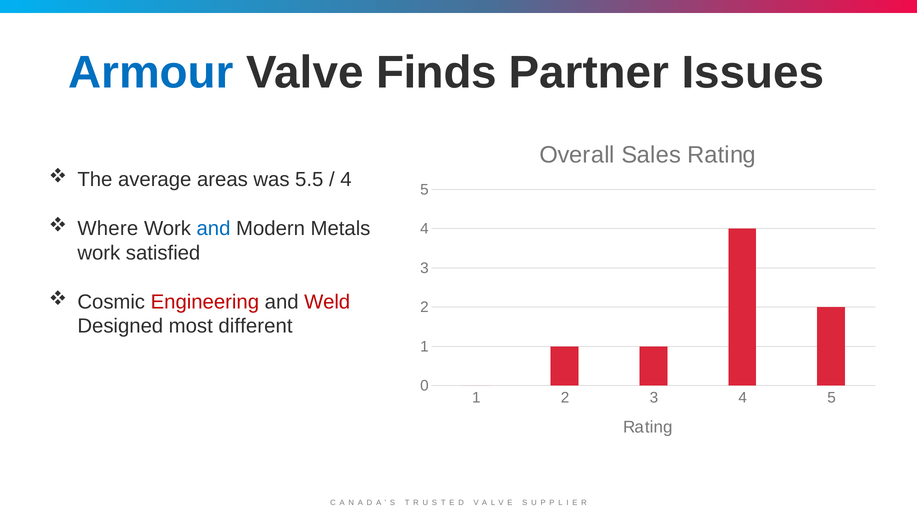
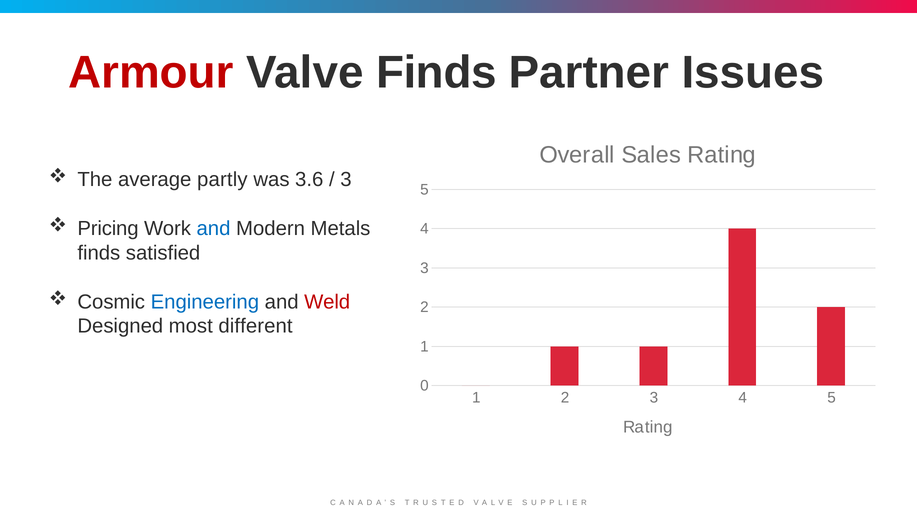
Armour colour: blue -> red
areas: areas -> partly
5.5: 5.5 -> 3.6
4 at (346, 179): 4 -> 3
Where: Where -> Pricing
work at (99, 253): work -> finds
Engineering colour: red -> blue
